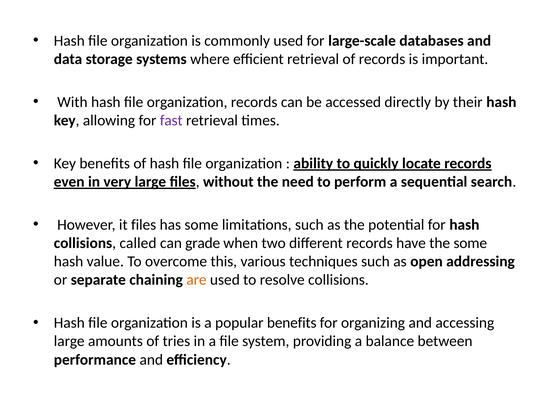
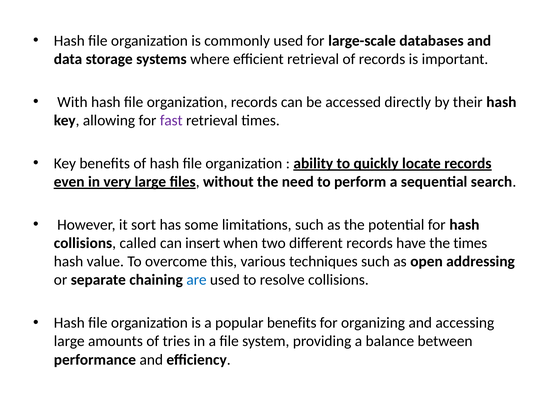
it files: files -> sort
grade: grade -> insert
the some: some -> times
are colour: orange -> blue
